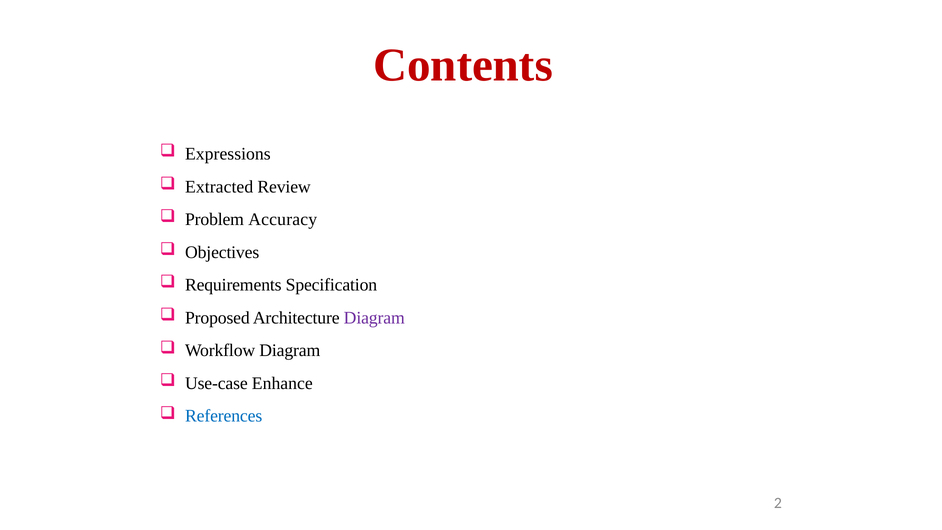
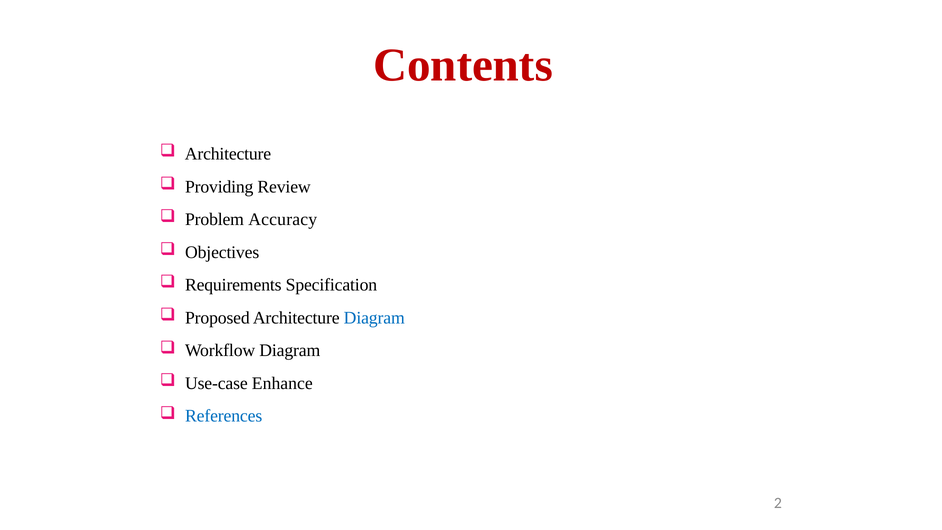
Expressions at (228, 154): Expressions -> Architecture
Extracted: Extracted -> Providing
Diagram at (374, 318) colour: purple -> blue
